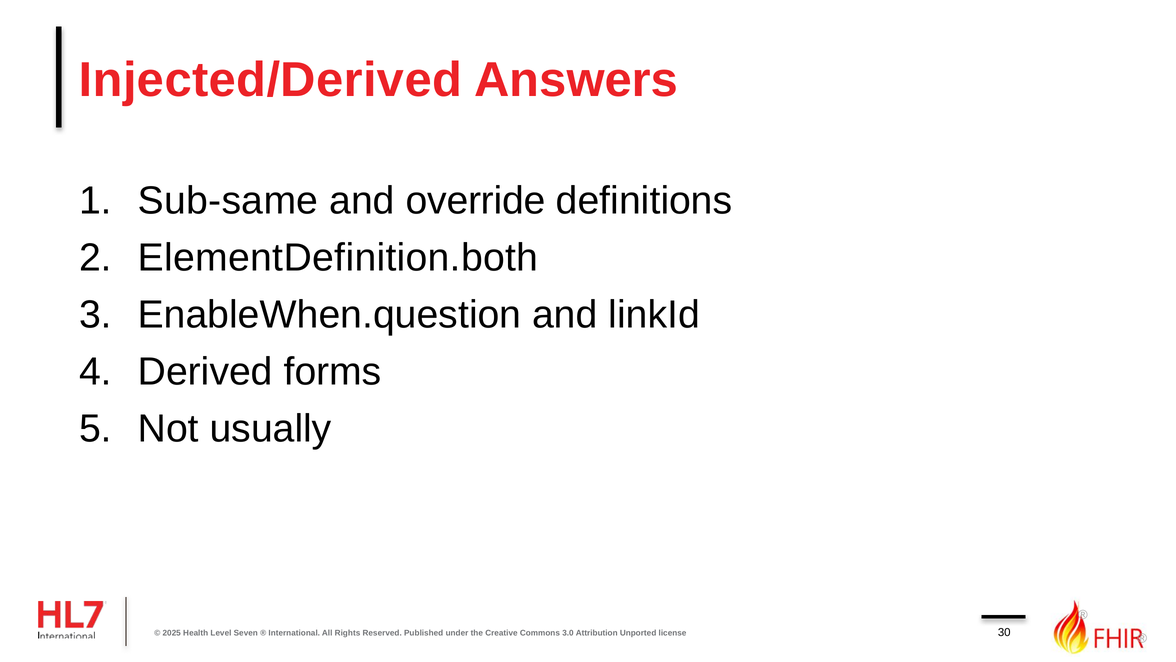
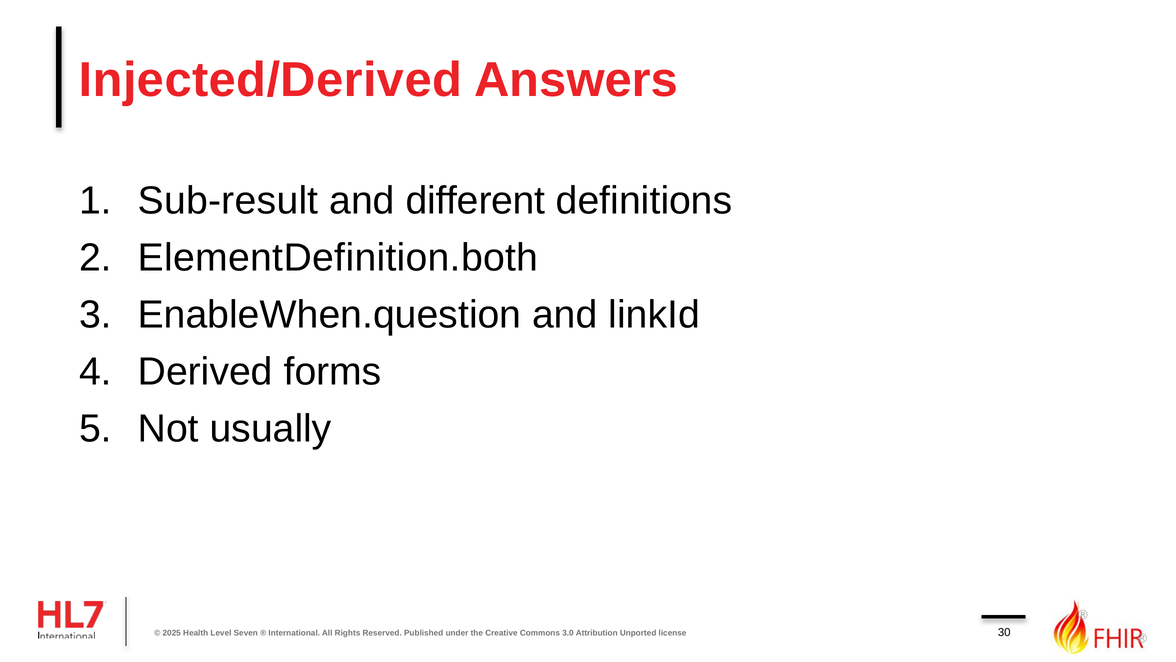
Sub-same: Sub-same -> Sub-result
override: override -> different
